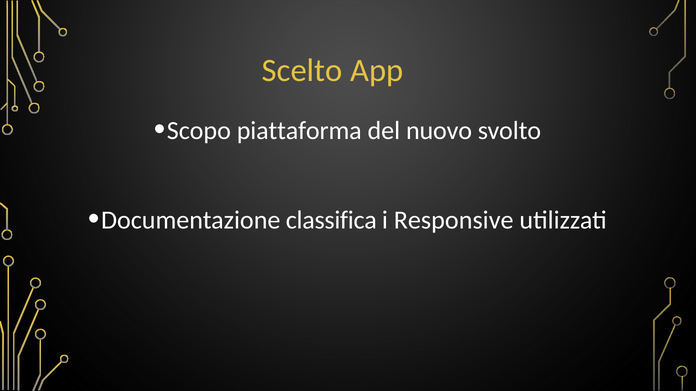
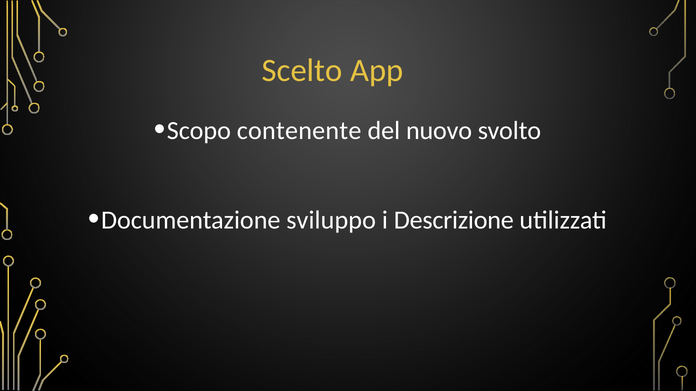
piattaforma: piattaforma -> contenente
classifica: classifica -> sviluppo
Responsive: Responsive -> Descrizione
